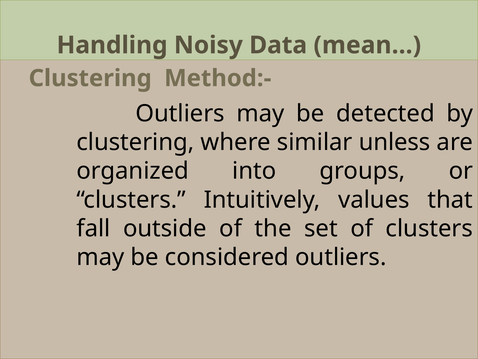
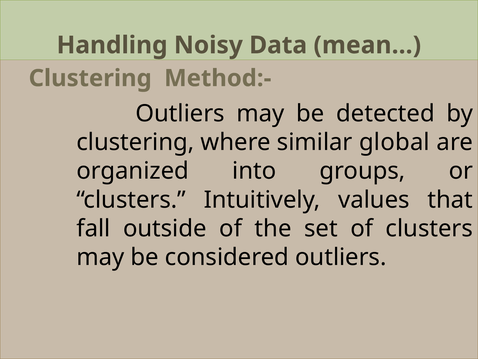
unless: unless -> global
